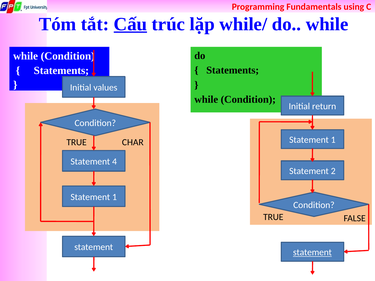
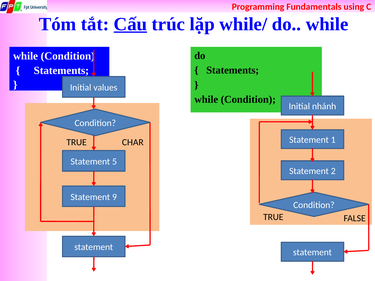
return: return -> nhánh
4: 4 -> 5
1 at (115, 197): 1 -> 9
statement at (312, 253) underline: present -> none
